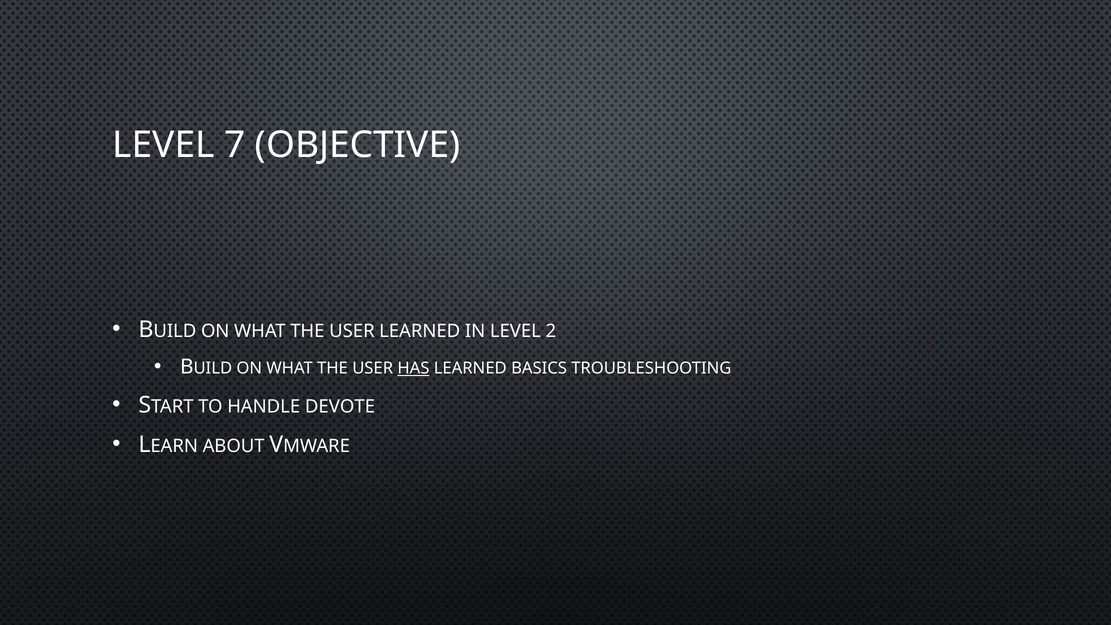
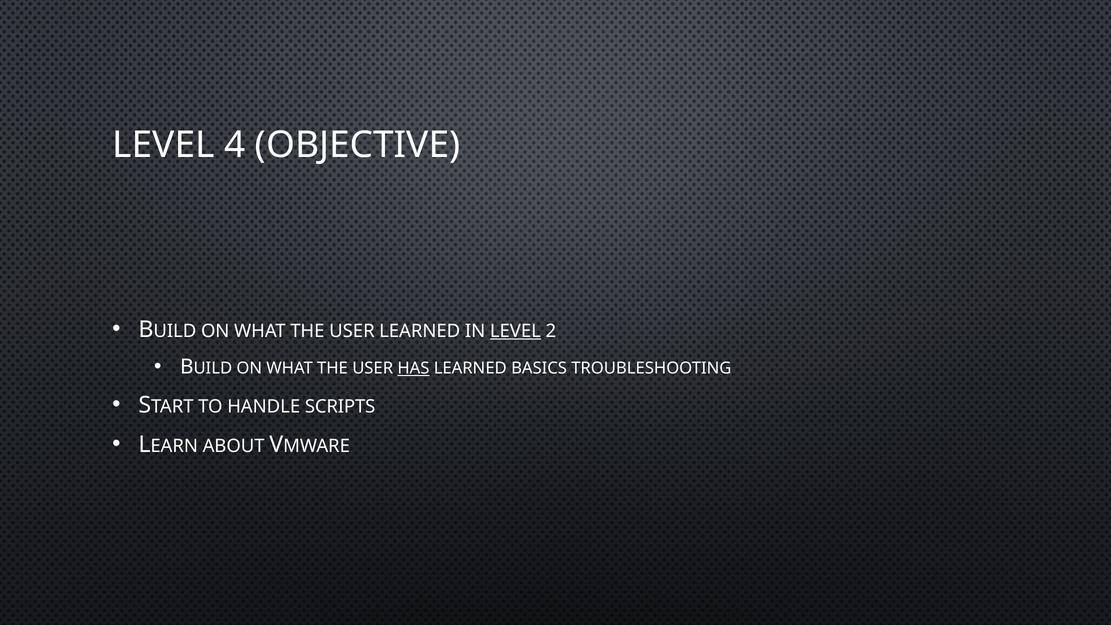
7: 7 -> 4
LEVEL at (515, 331) underline: none -> present
DEVOTE: DEVOTE -> SCRIPTS
